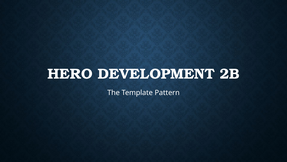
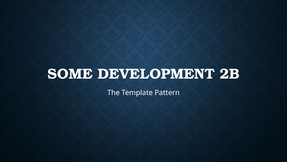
HERO: HERO -> SOME
